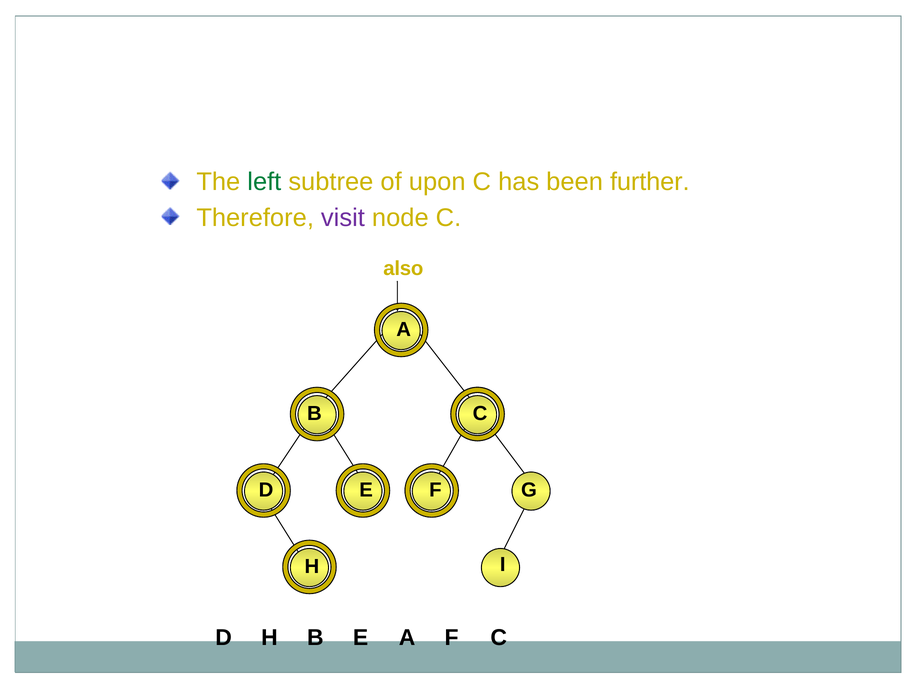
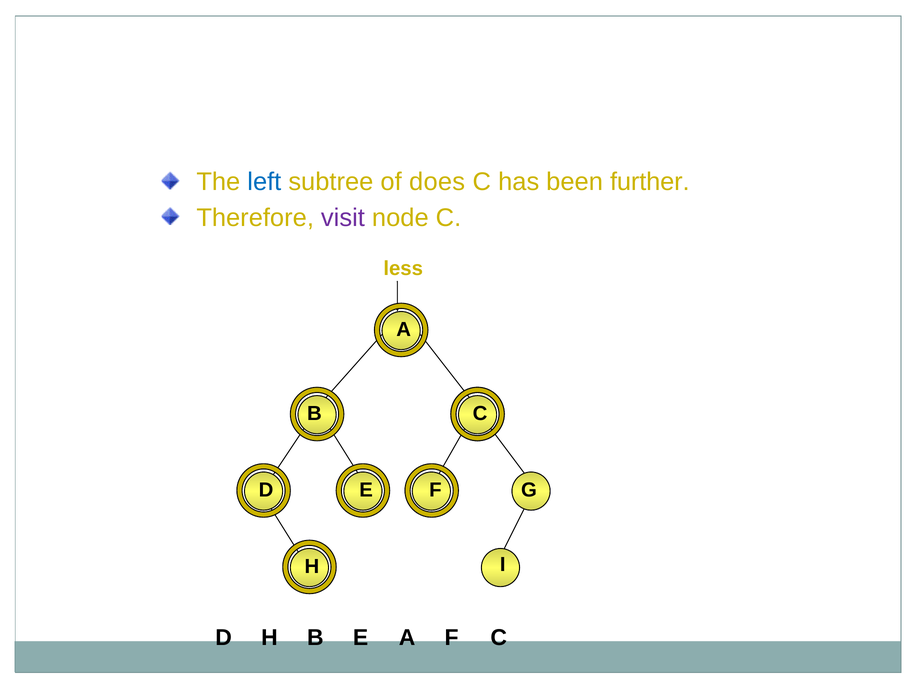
left colour: green -> blue
upon: upon -> does
also: also -> less
